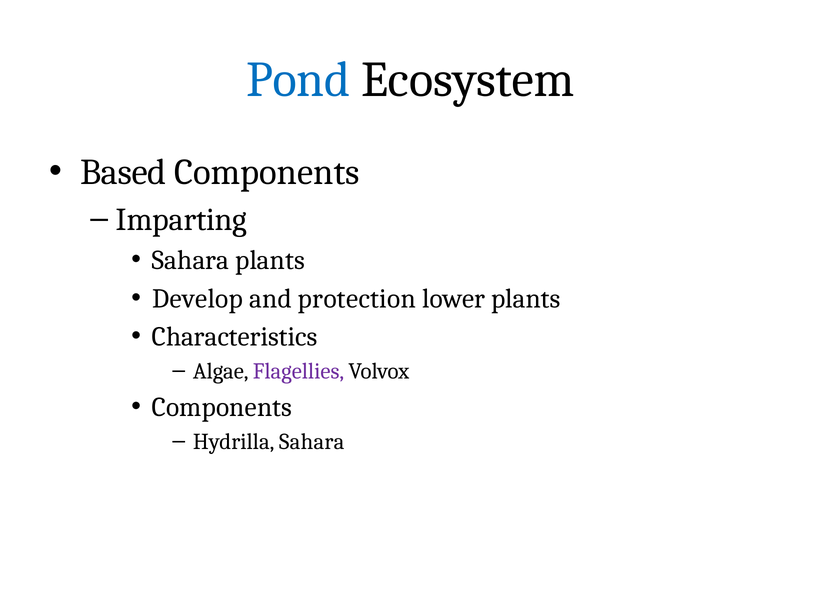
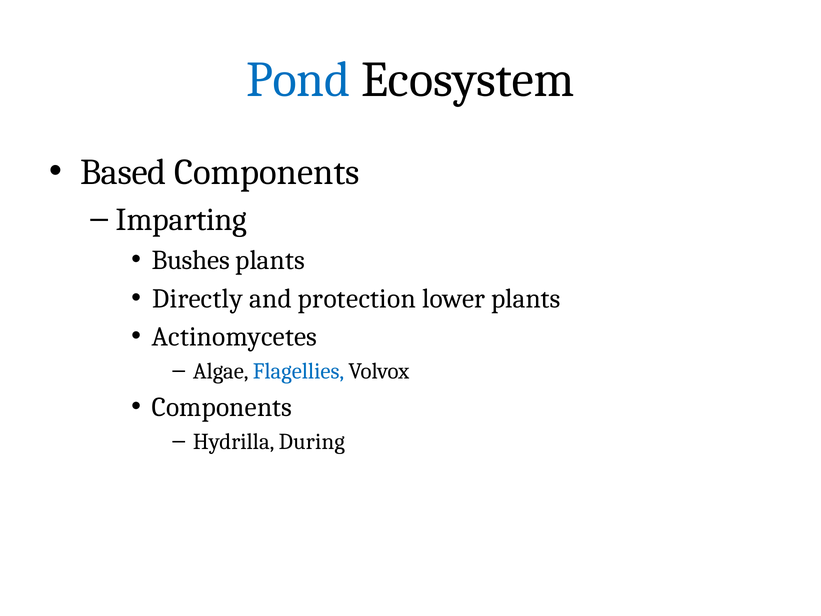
Sahara at (191, 260): Sahara -> Bushes
Develop: Develop -> Directly
Characteristics: Characteristics -> Actinomycetes
Flagellies colour: purple -> blue
Hydrilla Sahara: Sahara -> During
